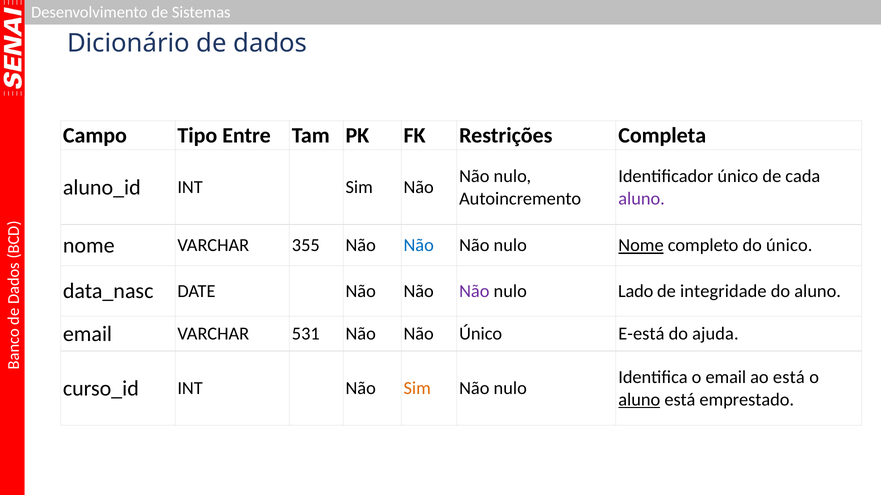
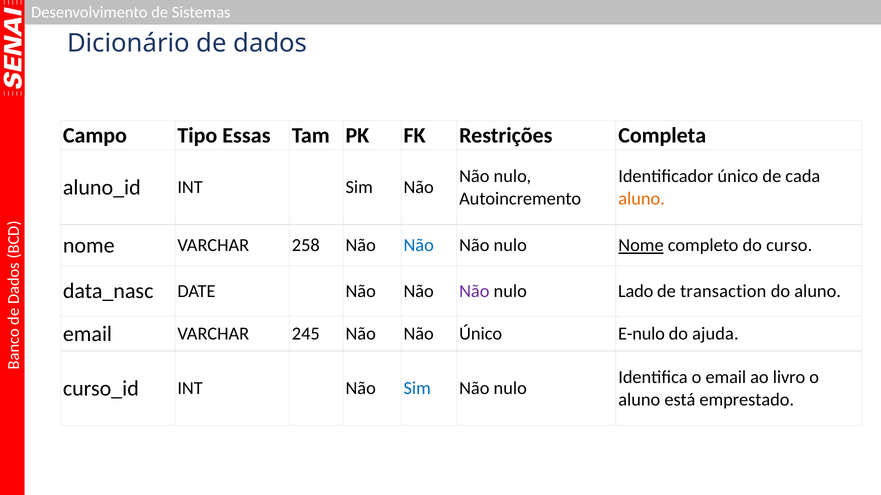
Entre: Entre -> Essas
aluno at (642, 199) colour: purple -> orange
355: 355 -> 258
do único: único -> curso
integridade: integridade -> transaction
531: 531 -> 245
E-está: E-está -> E-nulo
ao está: está -> livro
Sim at (417, 389) colour: orange -> blue
aluno at (639, 400) underline: present -> none
